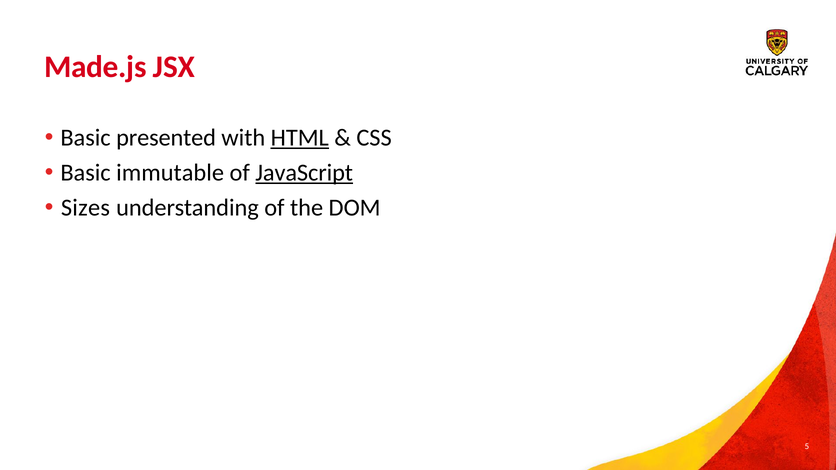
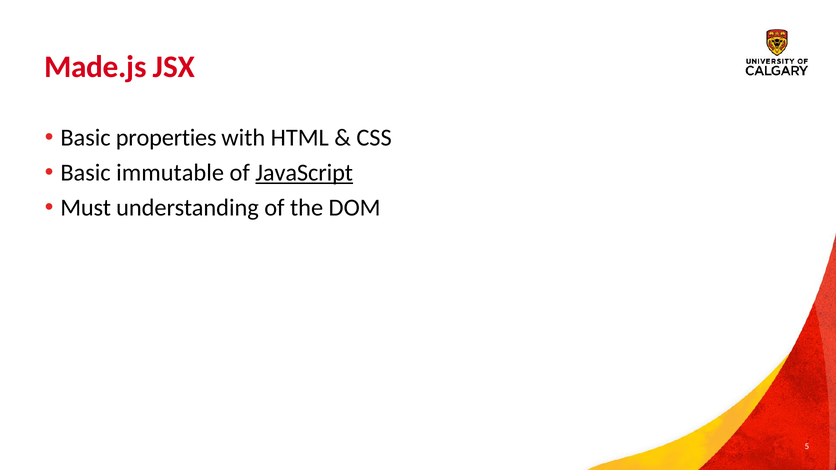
presented: presented -> properties
HTML underline: present -> none
Sizes: Sizes -> Must
